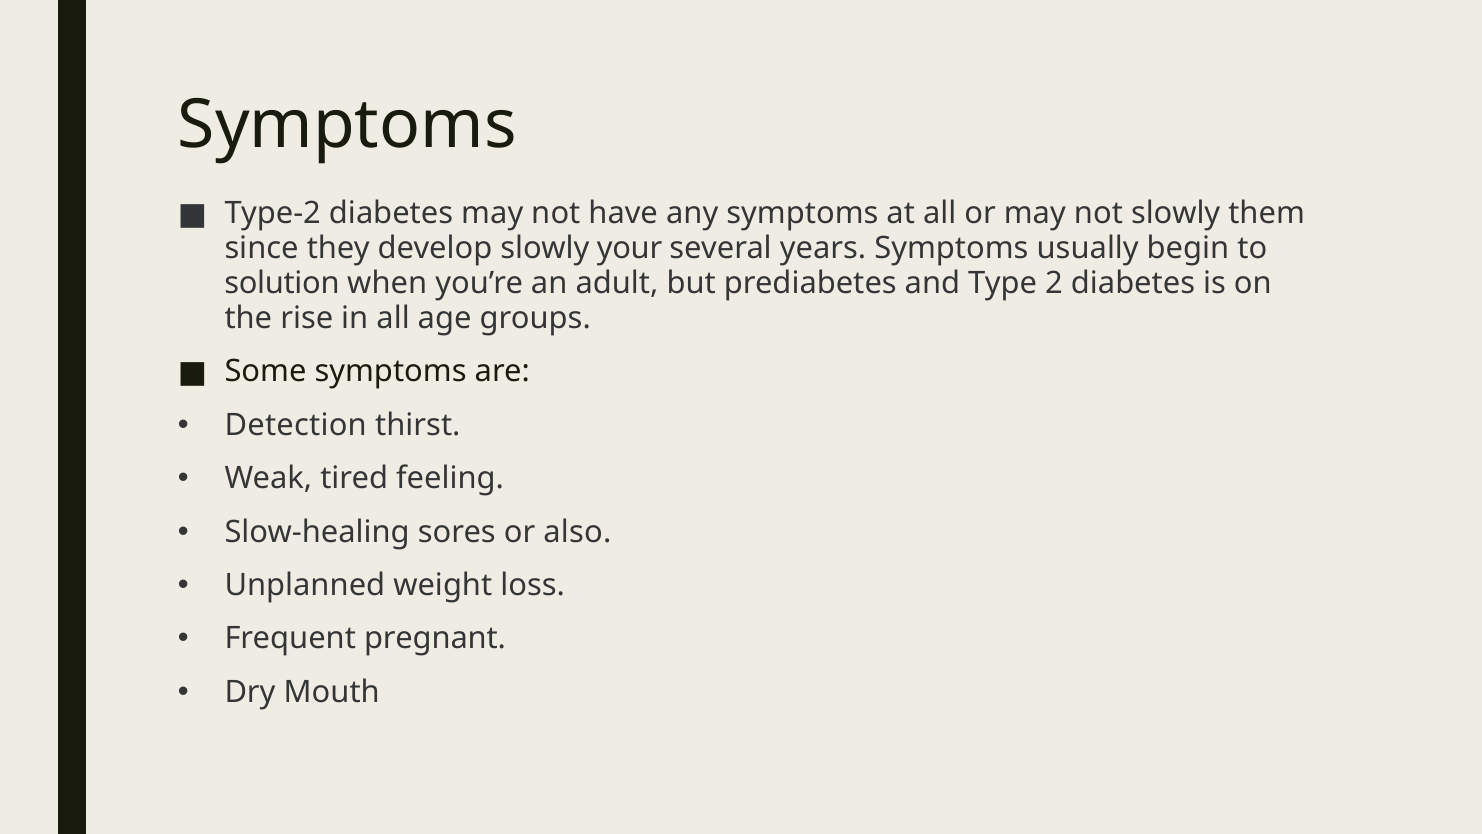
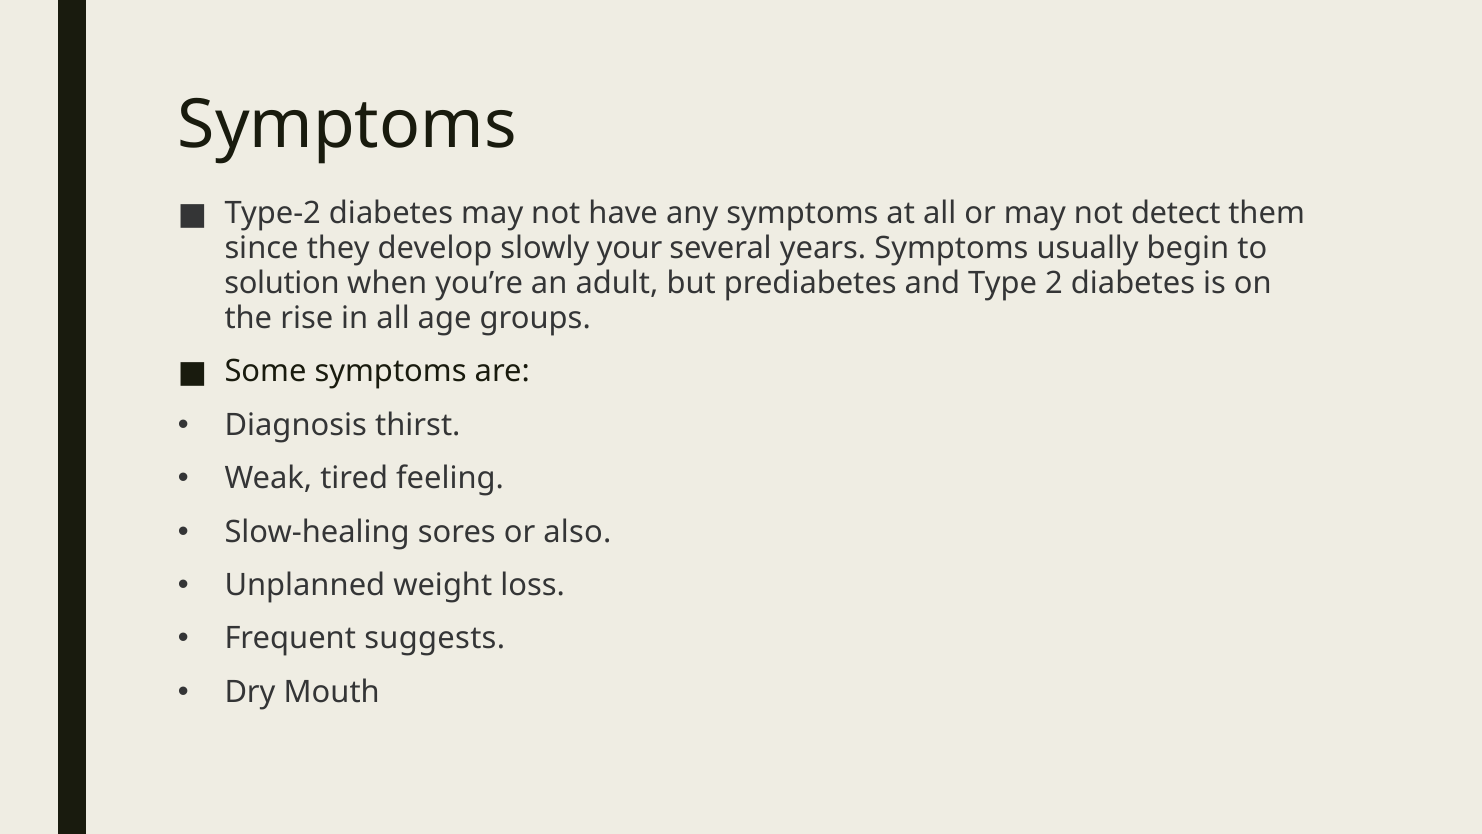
not slowly: slowly -> detect
Detection: Detection -> Diagnosis
pregnant: pregnant -> suggests
